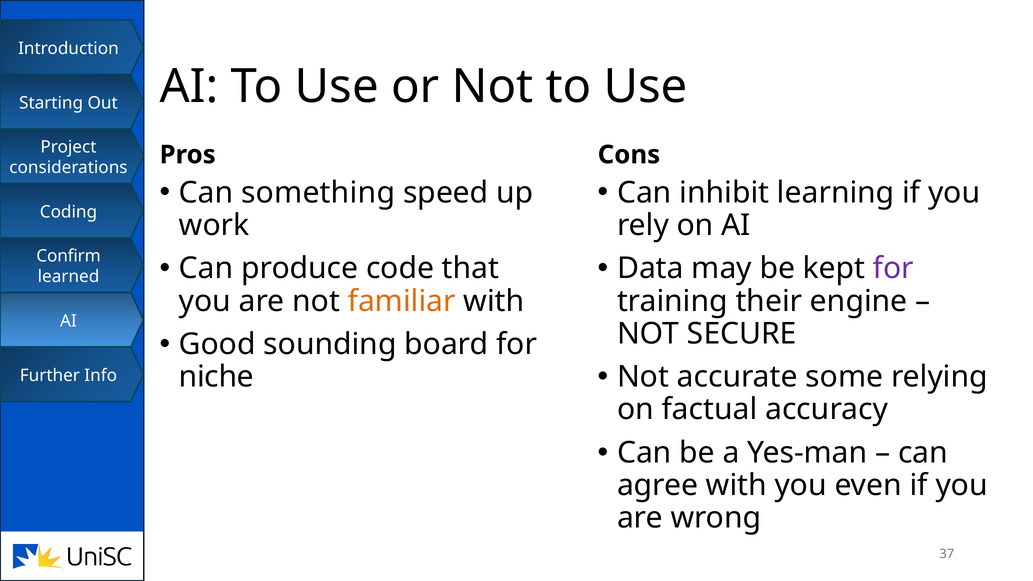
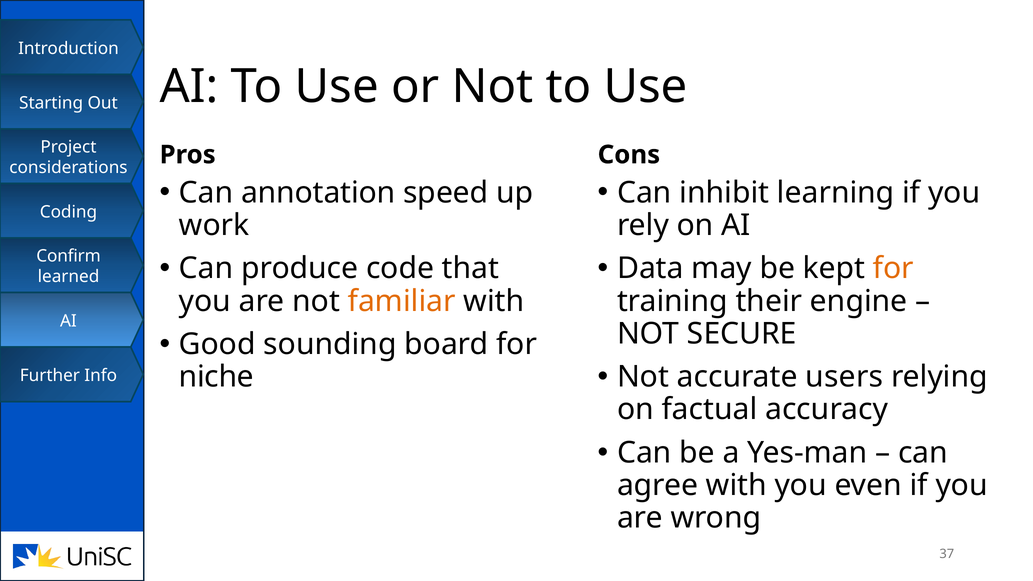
something: something -> annotation
for at (893, 269) colour: purple -> orange
some: some -> users
